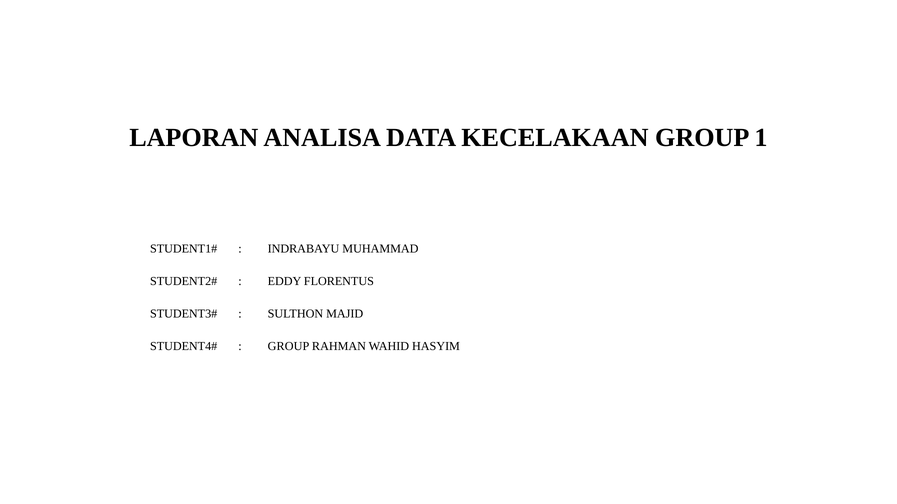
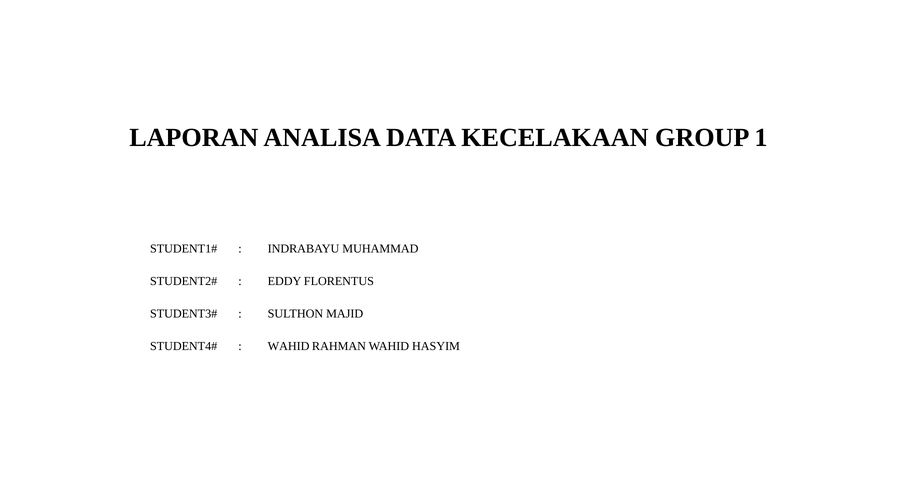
GROUP at (289, 347): GROUP -> WAHID
